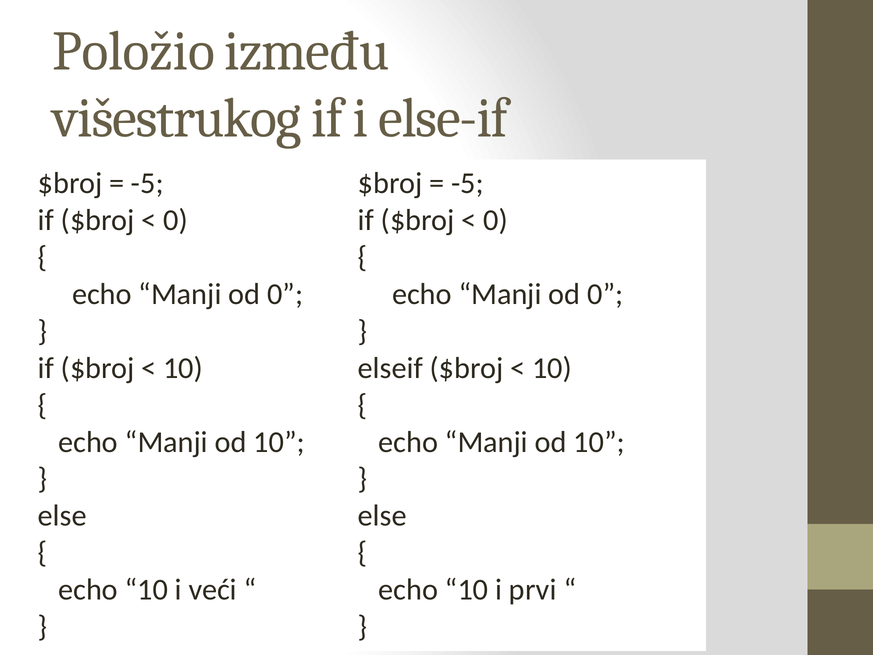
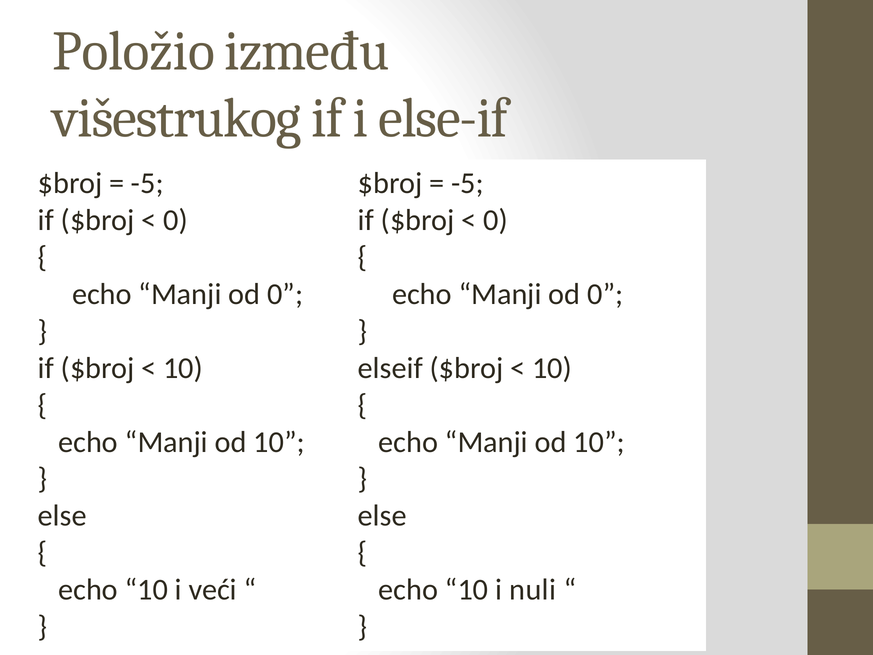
prvi: prvi -> nuli
